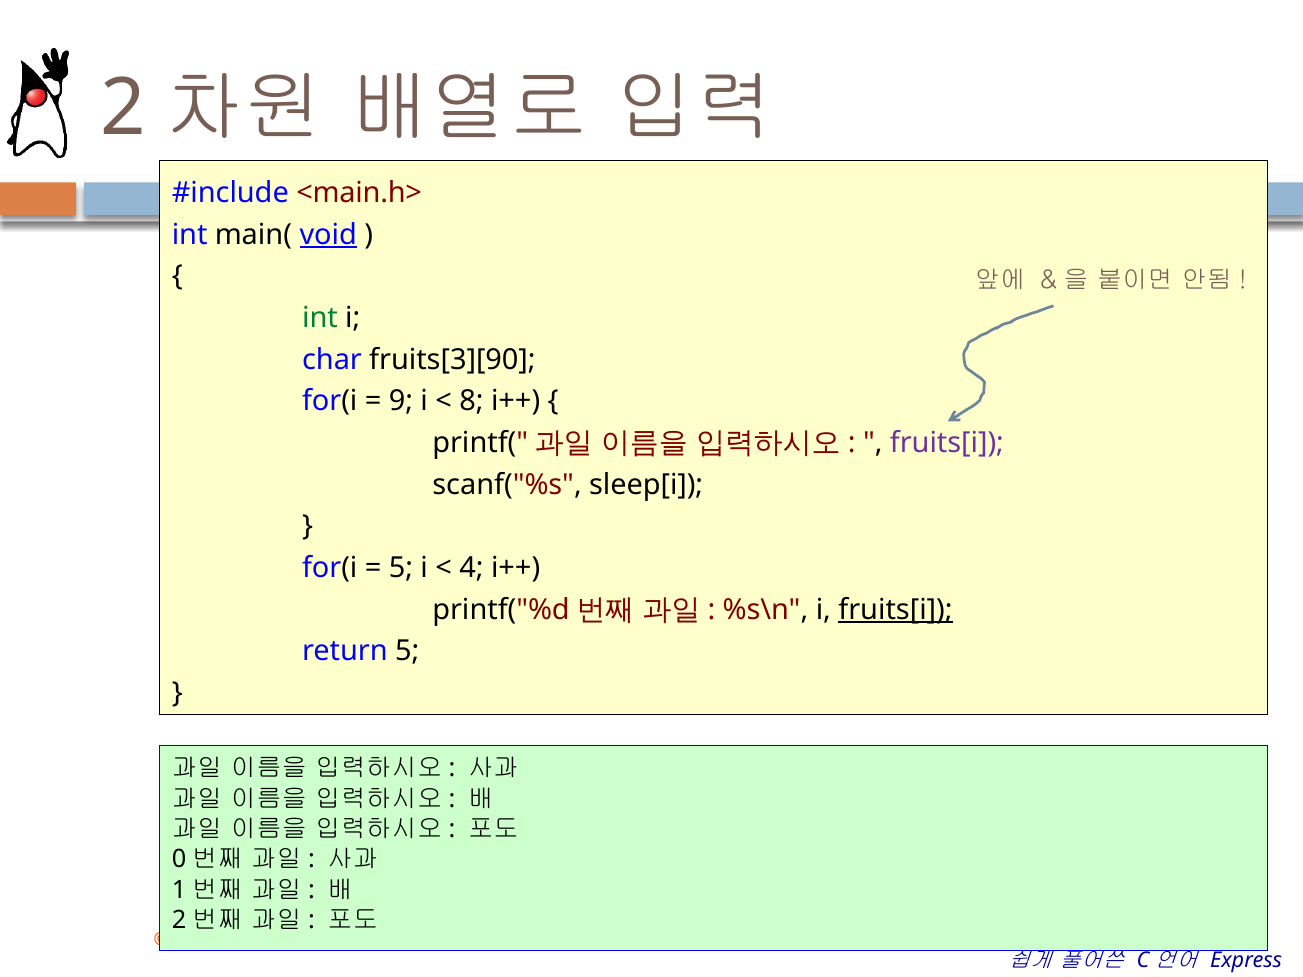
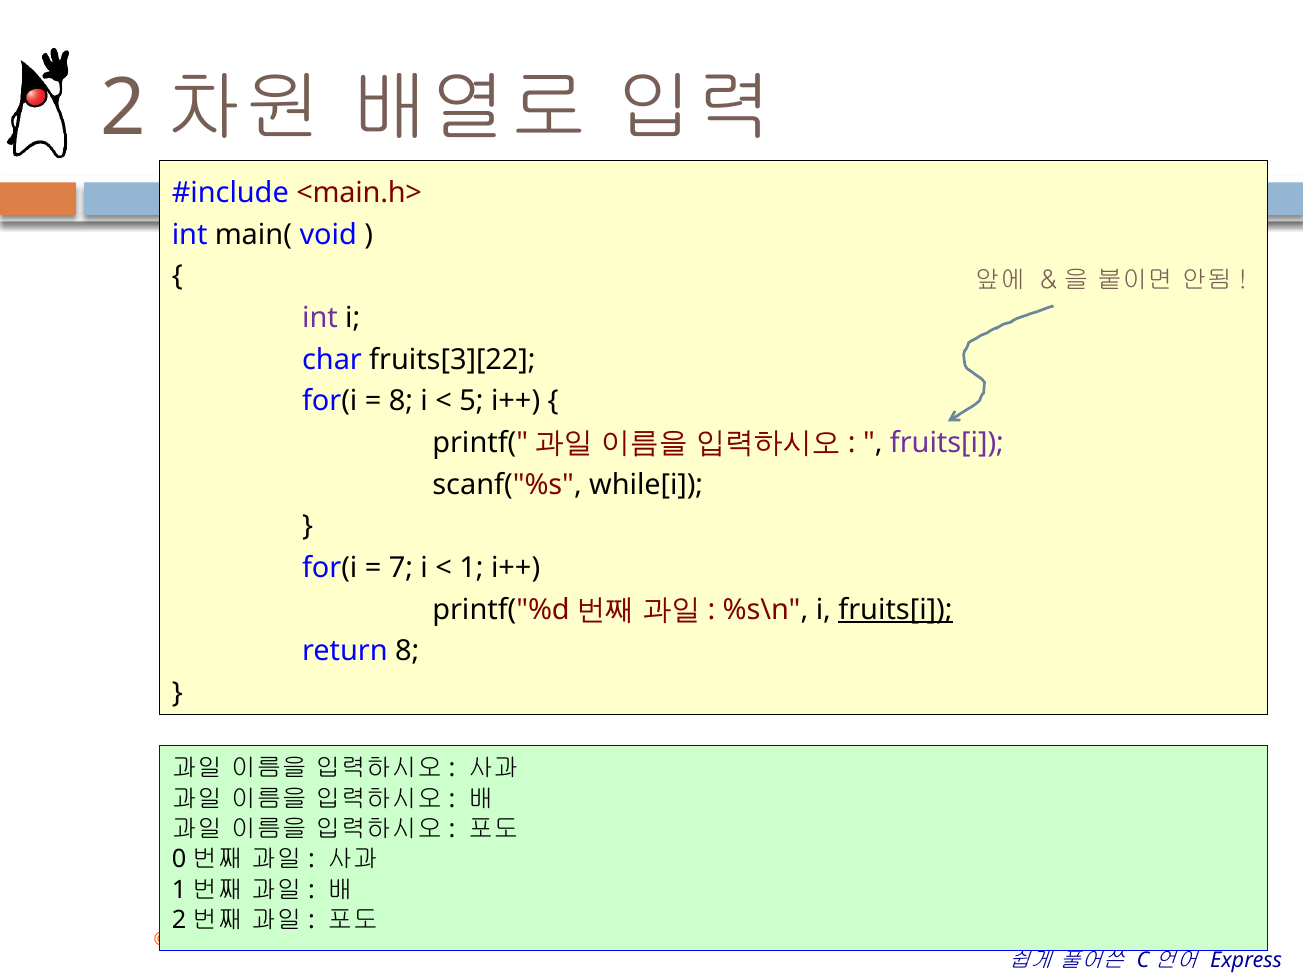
void underline: present -> none
int at (320, 318) colour: green -> purple
fruits[3][90: fruits[3][90 -> fruits[3][22
9 at (401, 401): 9 -> 8
8: 8 -> 5
sleep[i: sleep[i -> while[i
5 at (401, 568): 5 -> 7
4: 4 -> 1
return 5: 5 -> 8
